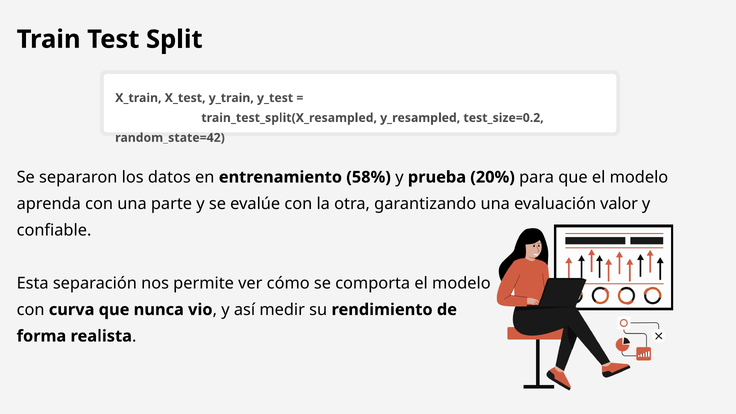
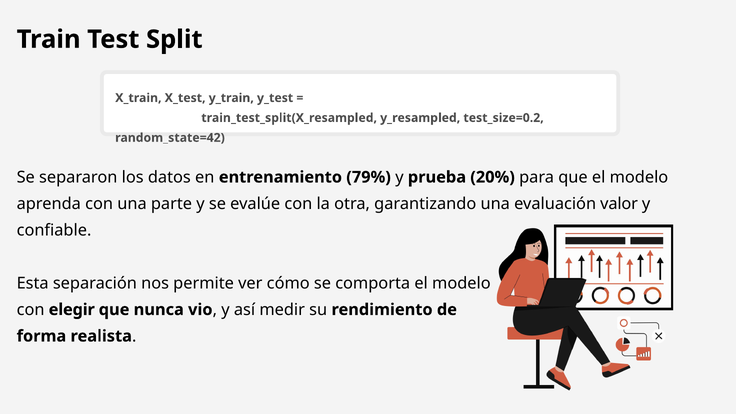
58%: 58% -> 79%
curva: curva -> elegir
